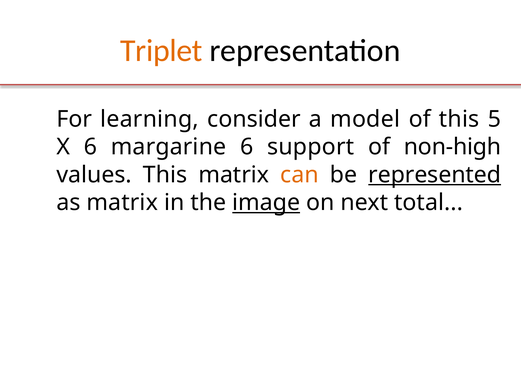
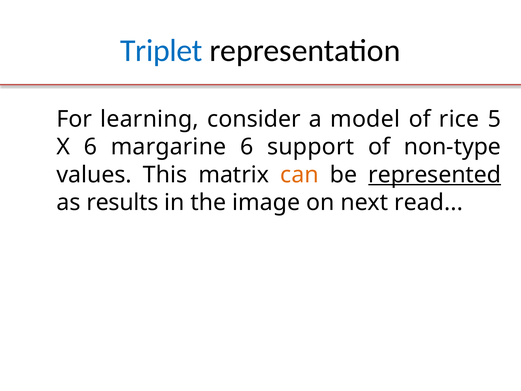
Triplet colour: orange -> blue
of this: this -> rice
non-high: non-high -> non-type
as matrix: matrix -> results
image underline: present -> none
total: total -> read
